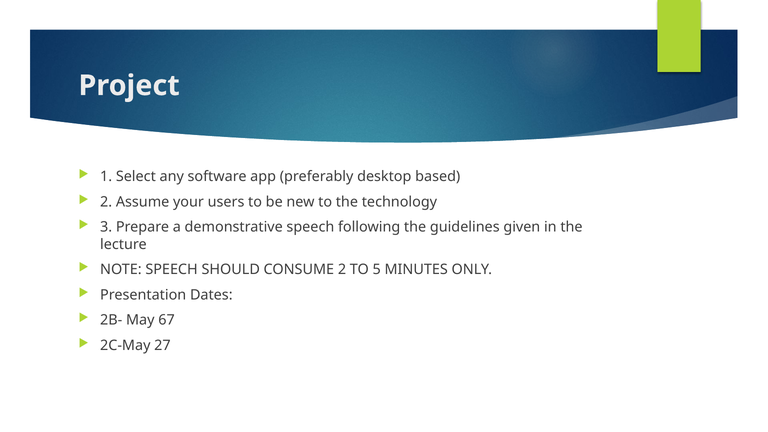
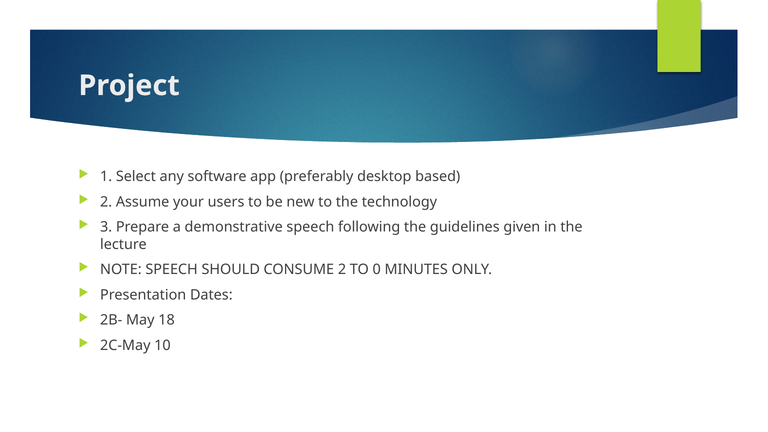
5: 5 -> 0
67: 67 -> 18
27: 27 -> 10
